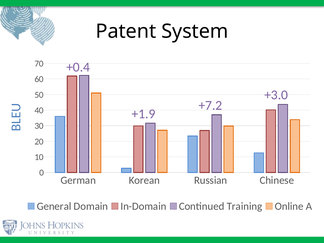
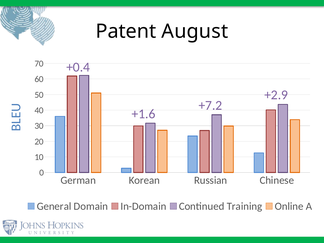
System: System -> August
+3.0: +3.0 -> +2.9
+1.9: +1.9 -> +1.6
